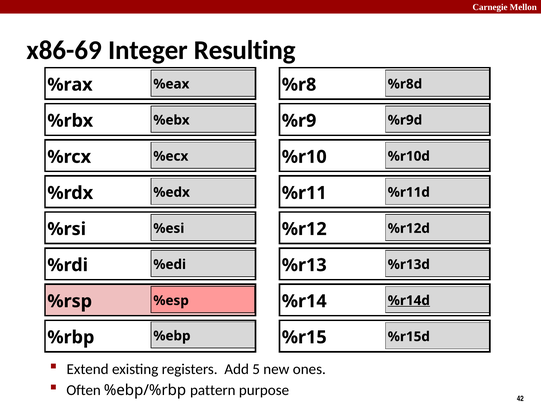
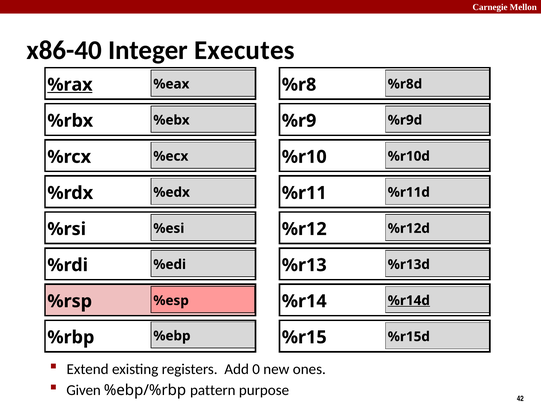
x86-69: x86-69 -> x86-40
Resulting: Resulting -> Executes
%rax underline: none -> present
5: 5 -> 0
Often: Often -> Given
